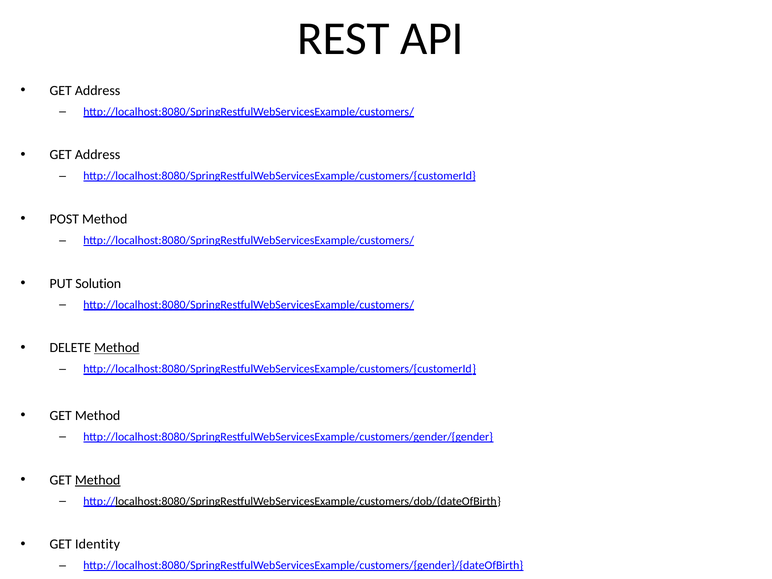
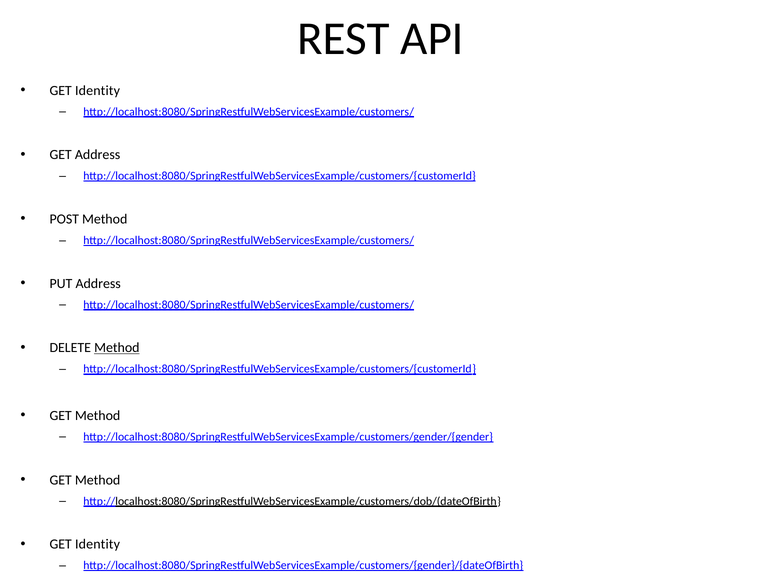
Address at (98, 90): Address -> Identity
PUT Solution: Solution -> Address
Method at (98, 480) underline: present -> none
